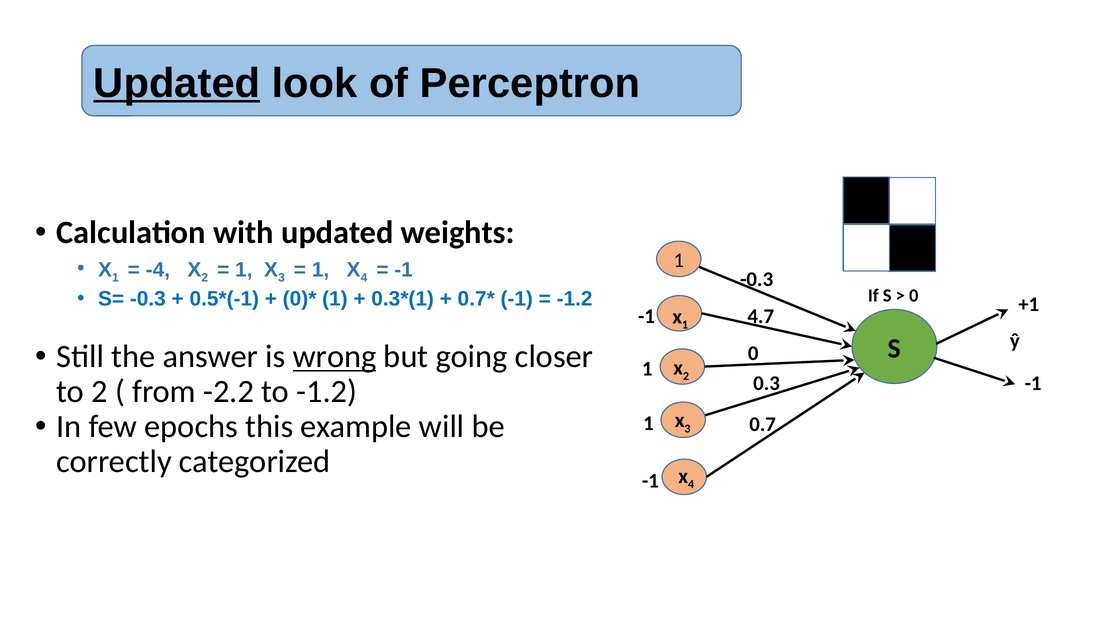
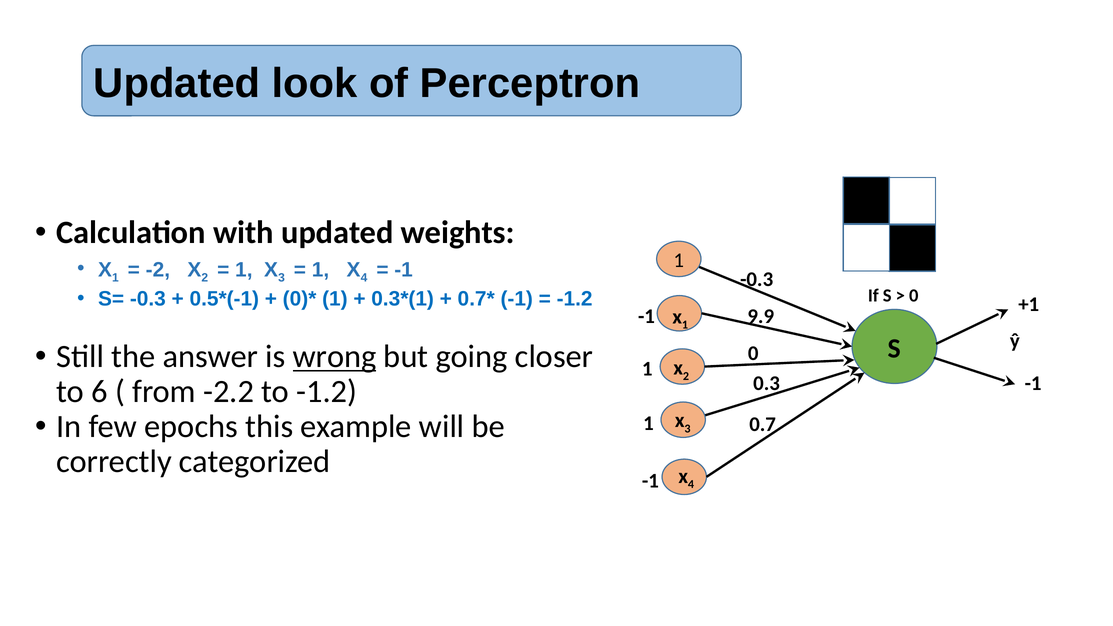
Updated at (177, 84) underline: present -> none
-4: -4 -> -2
4.7: 4.7 -> 9.9
to 2: 2 -> 6
